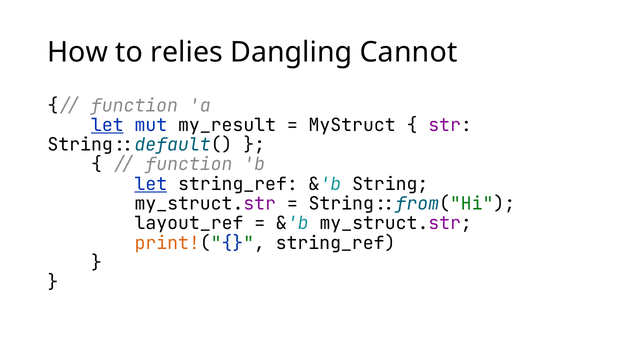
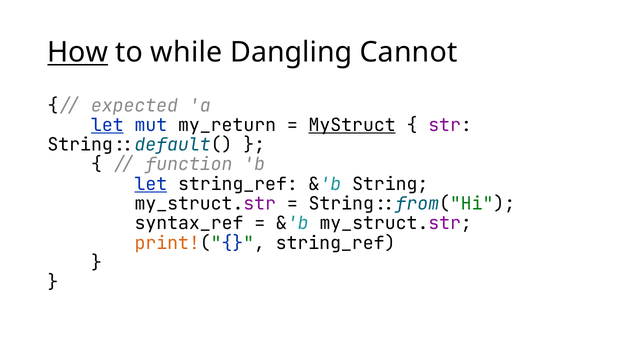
How underline: none -> present
relies: relies -> while
function at (134, 105): function -> expected
my_result: my_result -> my_return
MyStruct underline: none -> present
layout_ref: layout_ref -> syntax_ref
